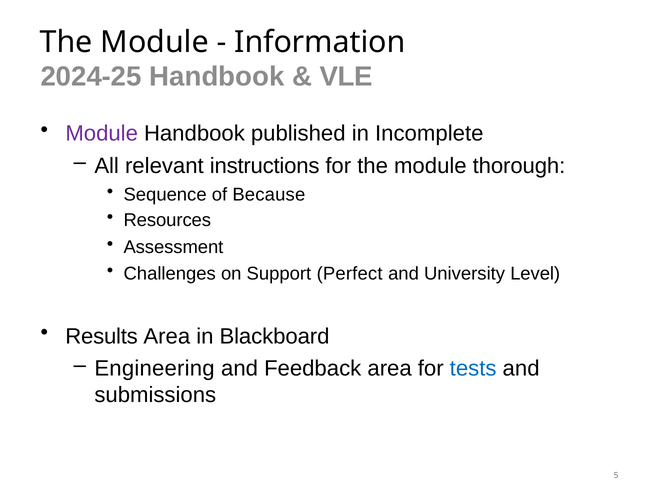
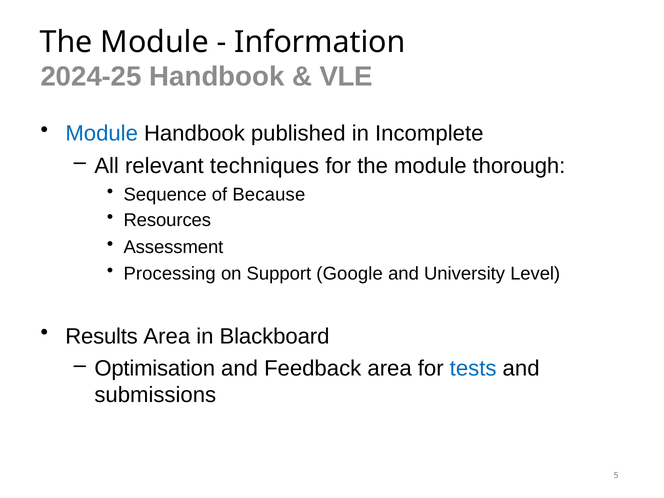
Module at (102, 133) colour: purple -> blue
instructions: instructions -> techniques
Challenges: Challenges -> Processing
Perfect: Perfect -> Google
Engineering: Engineering -> Optimisation
